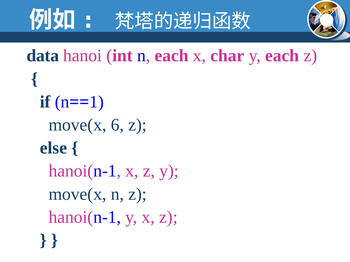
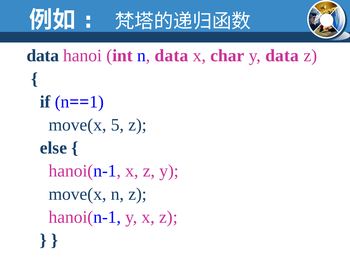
n each: each -> data
y each: each -> data
6: 6 -> 5
